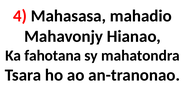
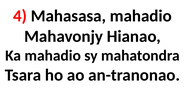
Ka fahotana: fahotana -> mahadio
